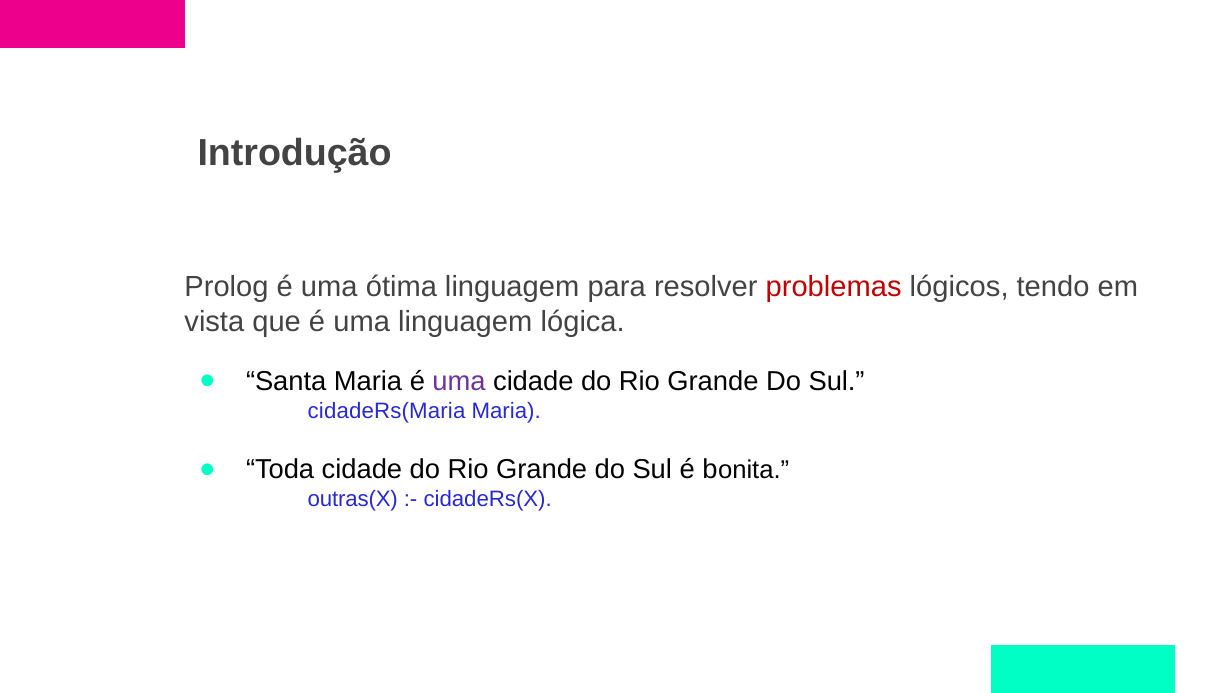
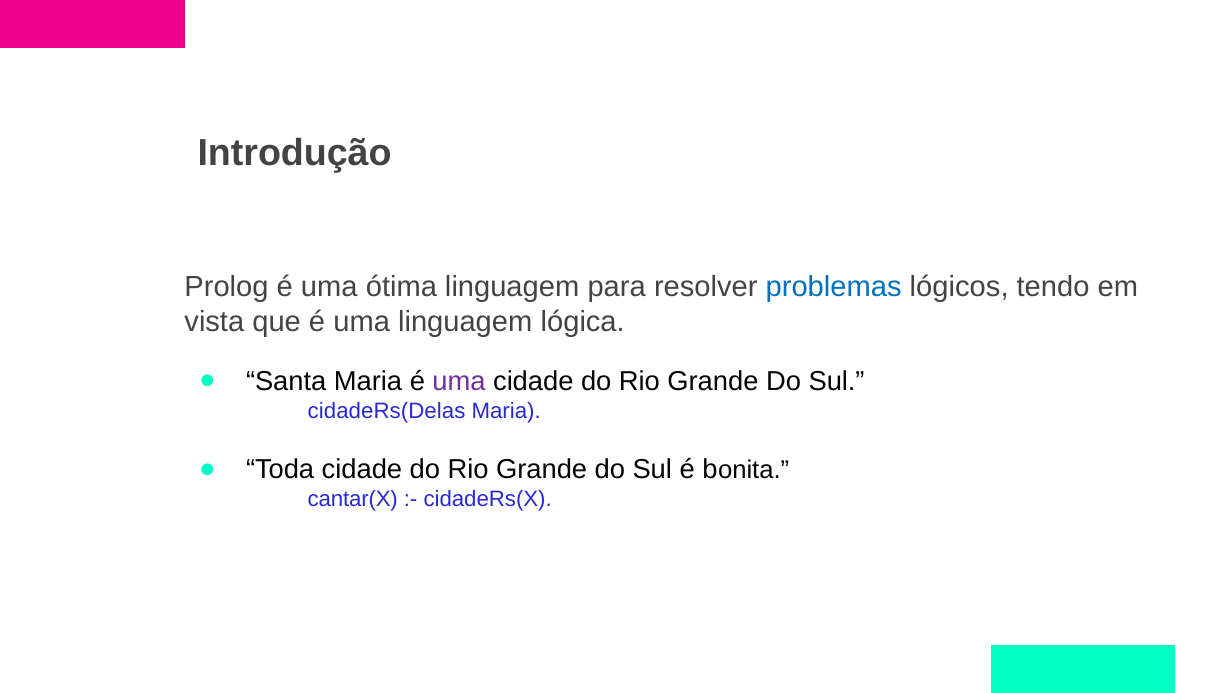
problemas colour: red -> blue
cidadeRs(Maria: cidadeRs(Maria -> cidadeRs(Delas
outras(X: outras(X -> cantar(X
